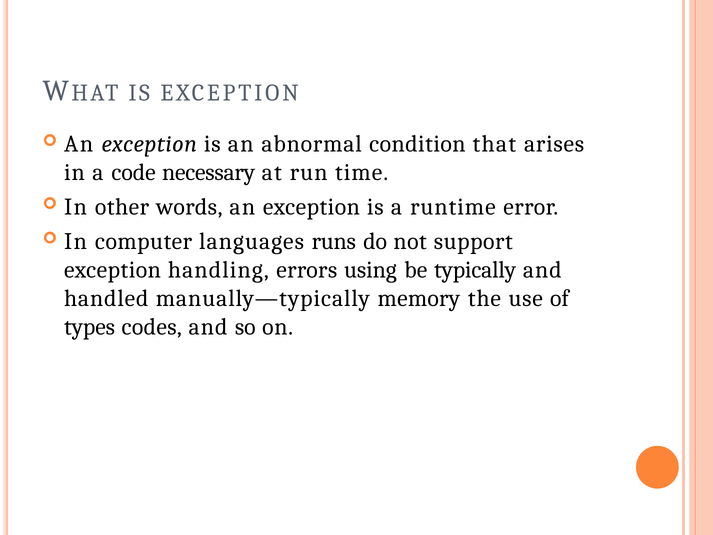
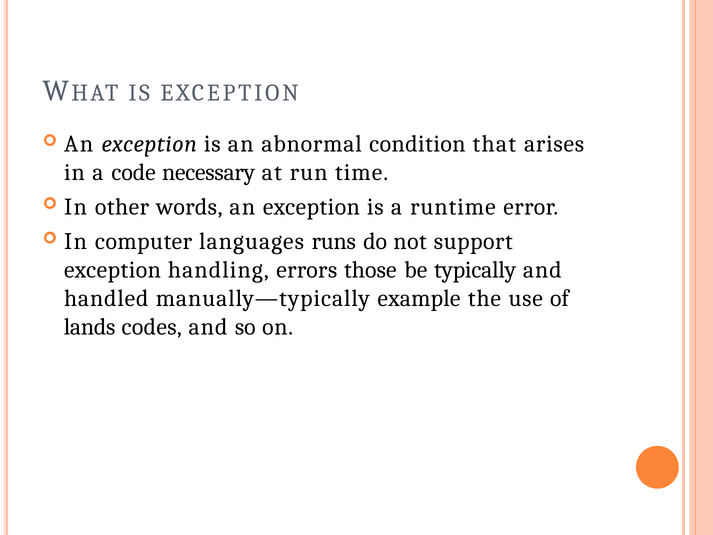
using: using -> those
memory: memory -> example
types: types -> lands
